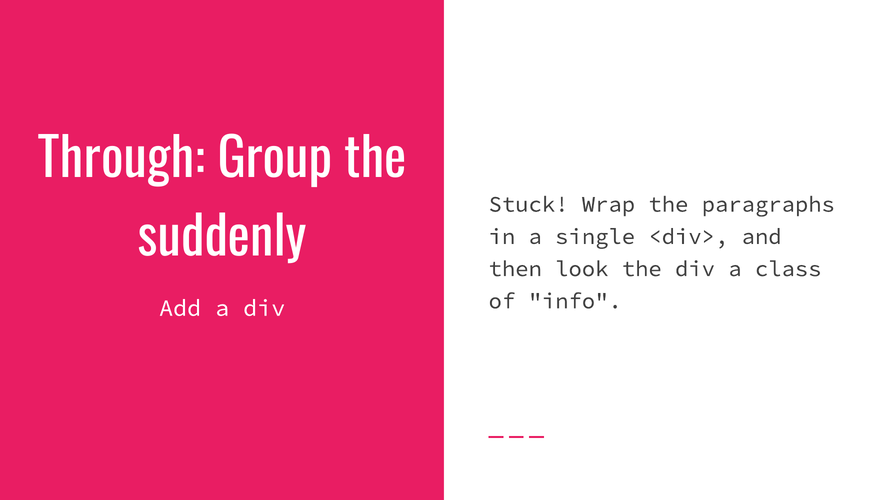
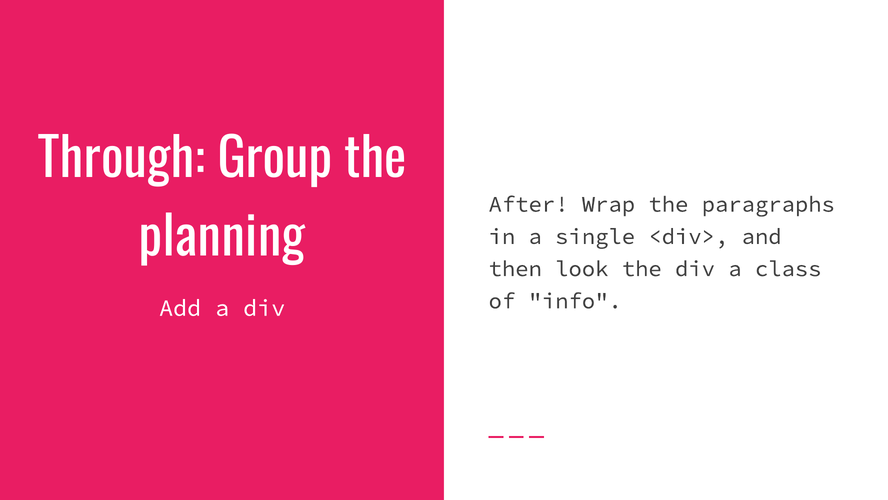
Stuck: Stuck -> After
suddenly: suddenly -> planning
